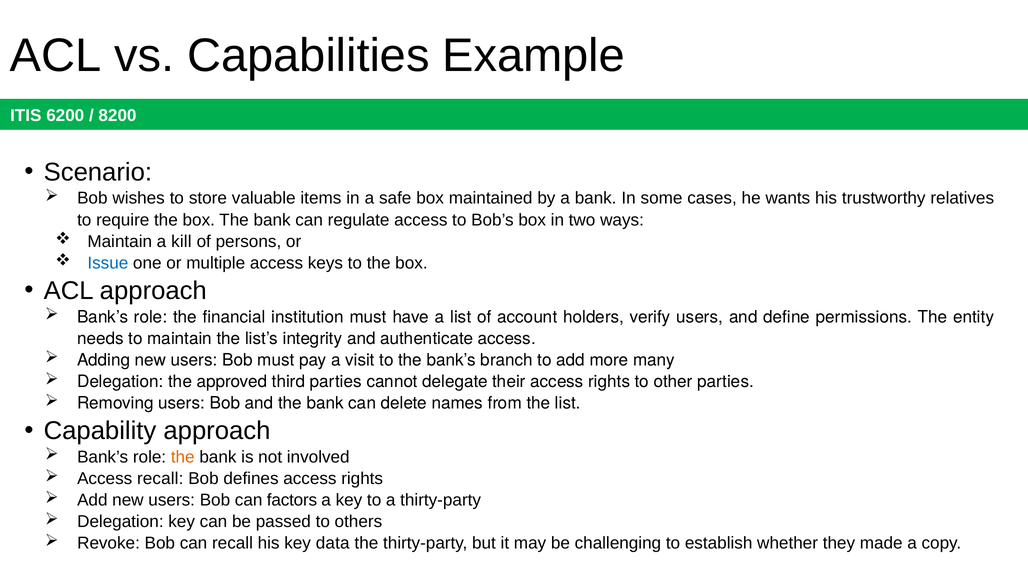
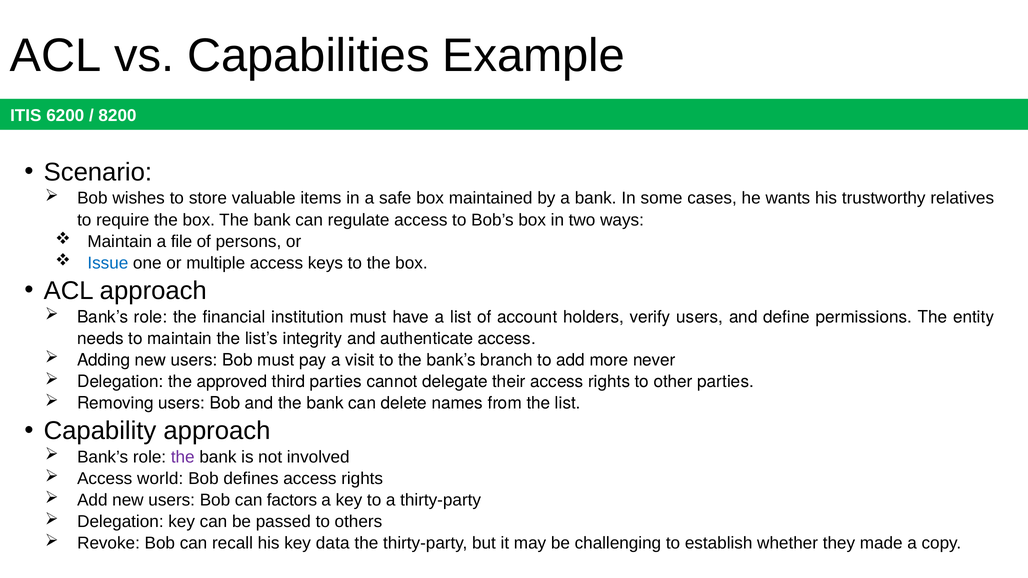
kill: kill -> file
many: many -> never
the at (183, 457) colour: orange -> purple
Access recall: recall -> world
